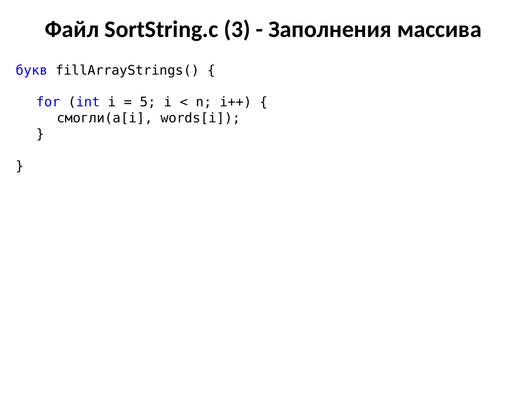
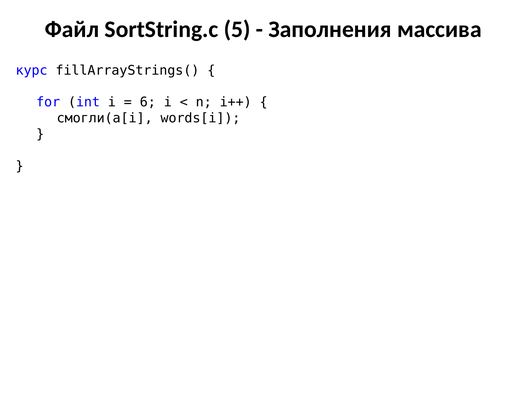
3: 3 -> 5
букв: букв -> курс
5: 5 -> 6
